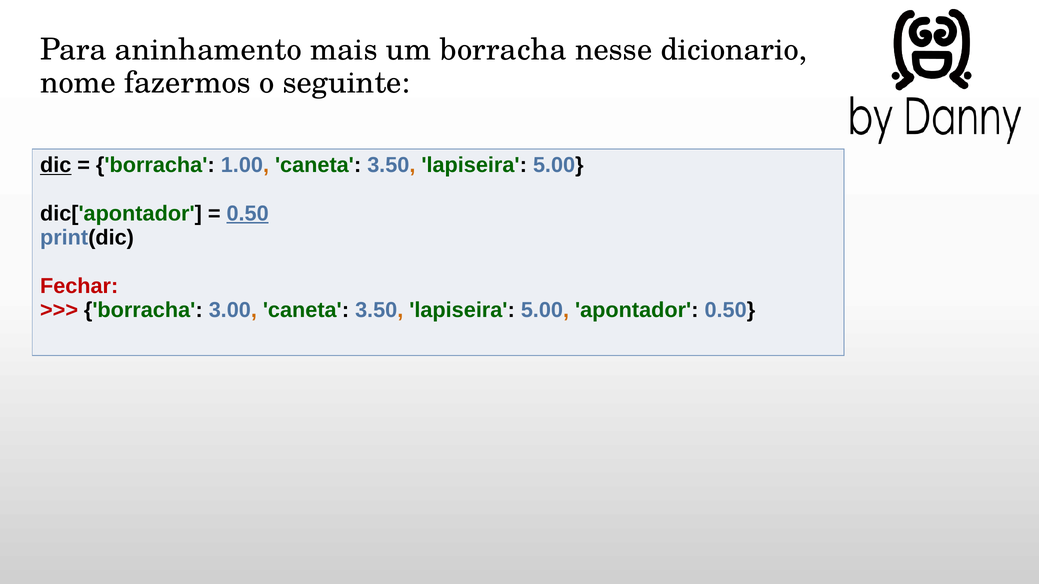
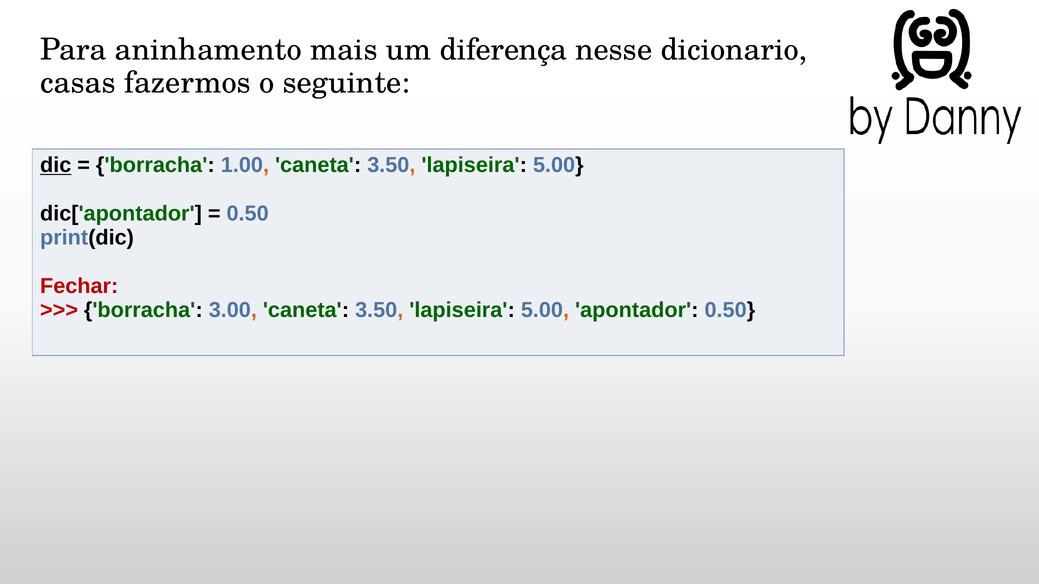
um borracha: borracha -> diferença
nome: nome -> casas
0.50 at (248, 214) underline: present -> none
